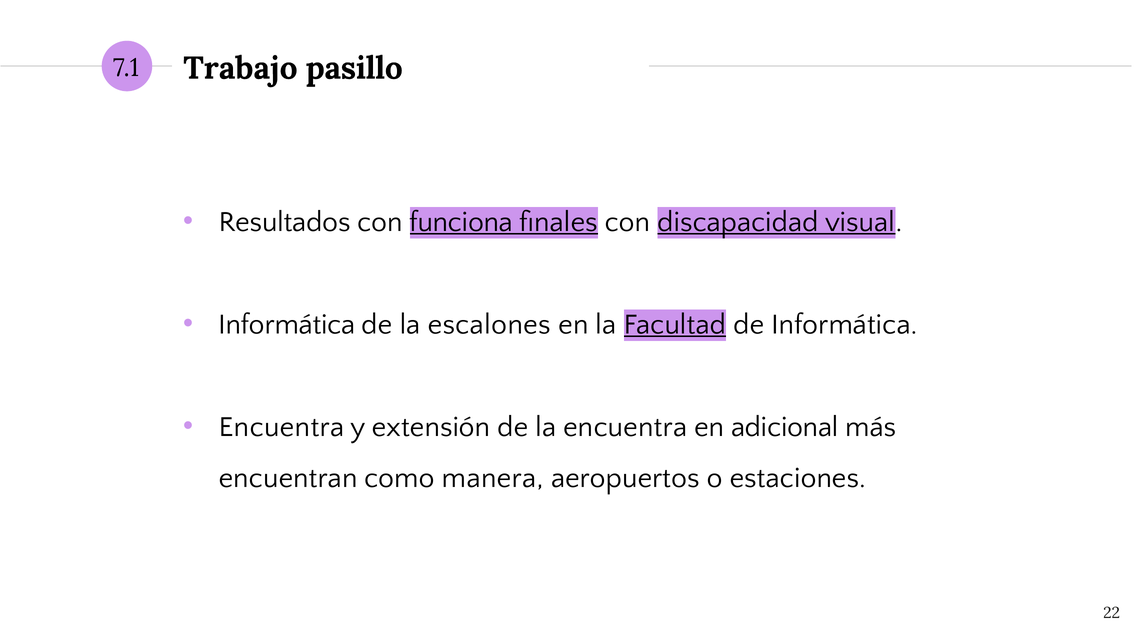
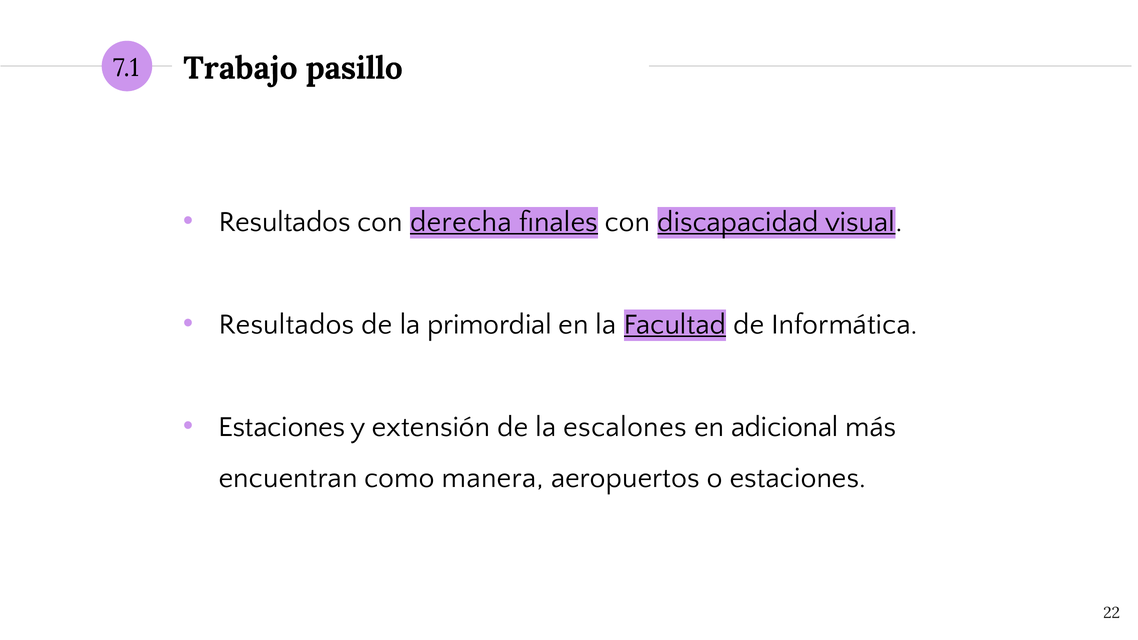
funciona: funciona -> derecha
Informática at (287, 324): Informática -> Resultados
escalones: escalones -> primordial
Encuentra at (281, 427): Encuentra -> Estaciones
la encuentra: encuentra -> escalones
